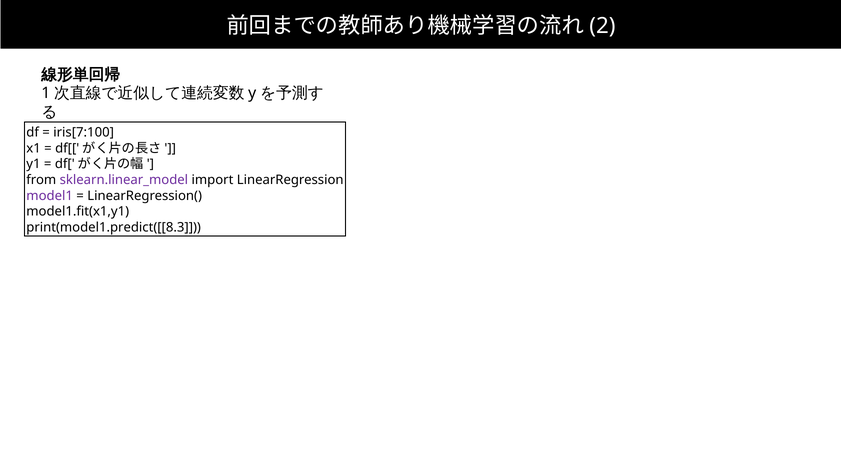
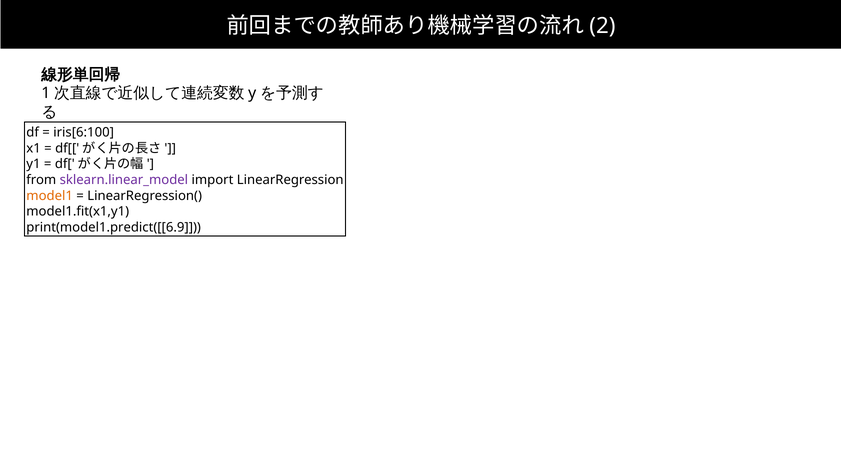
iris[7:100: iris[7:100 -> iris[6:100
model1 colour: purple -> orange
print(model1.predict([[8.3: print(model1.predict([[8.3 -> print(model1.predict([[6.9
